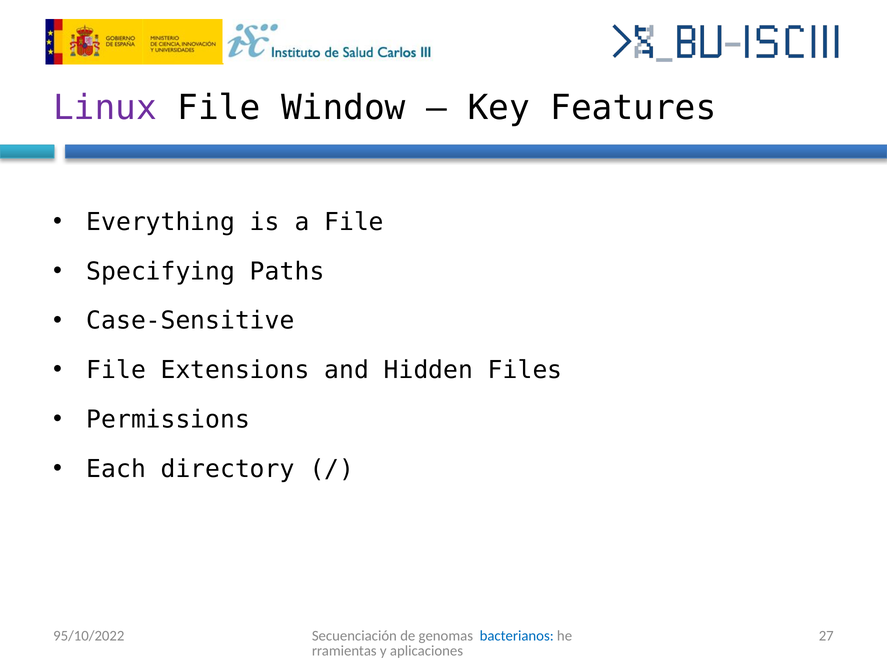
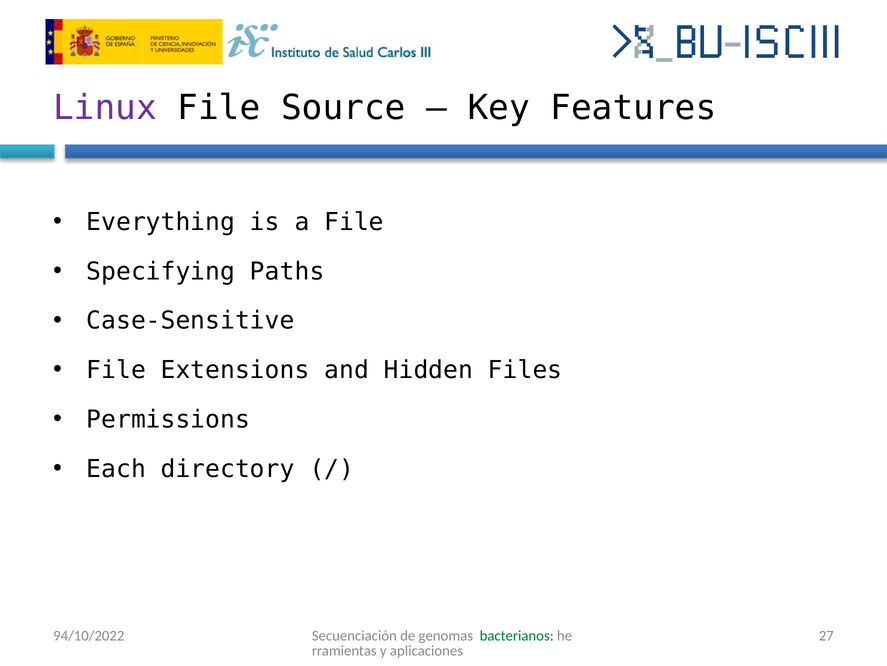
Window: Window -> Source
bacterianos colour: blue -> green
95/10/2022: 95/10/2022 -> 94/10/2022
